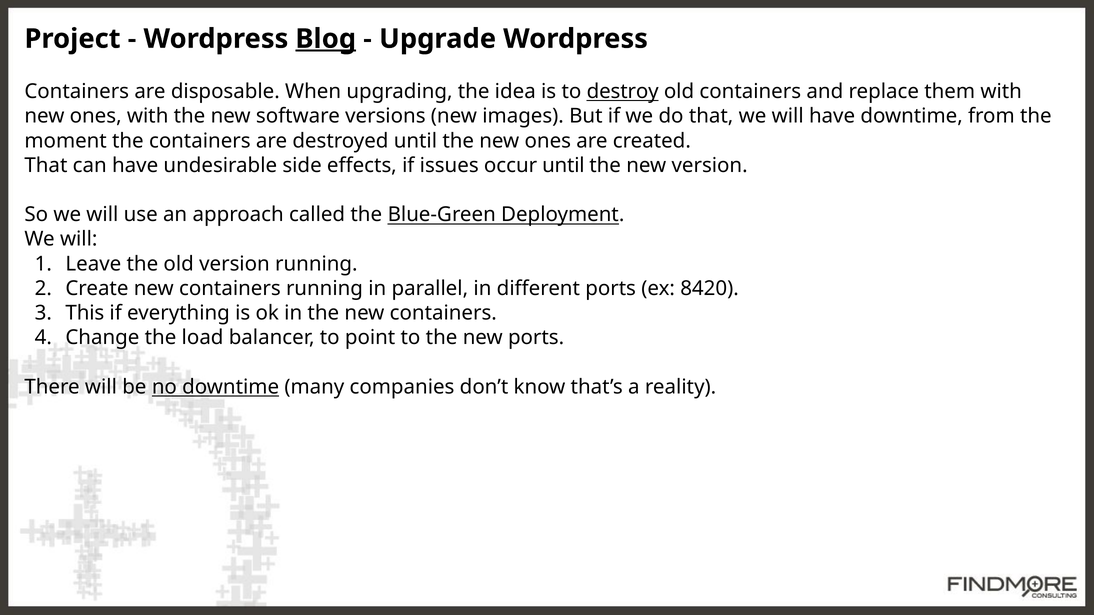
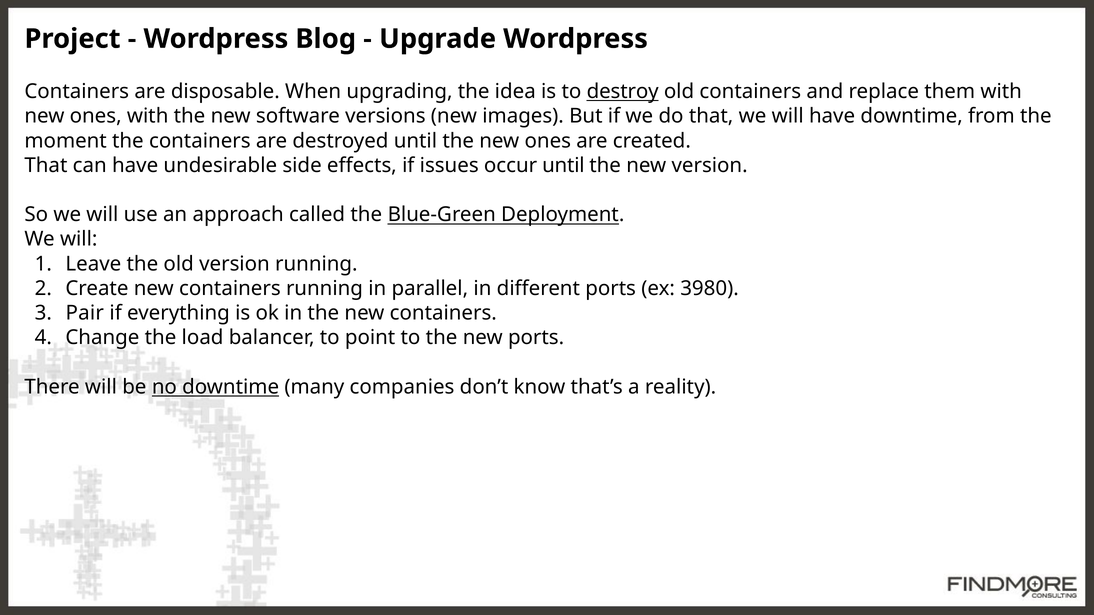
Blog underline: present -> none
8420: 8420 -> 3980
This: This -> Pair
